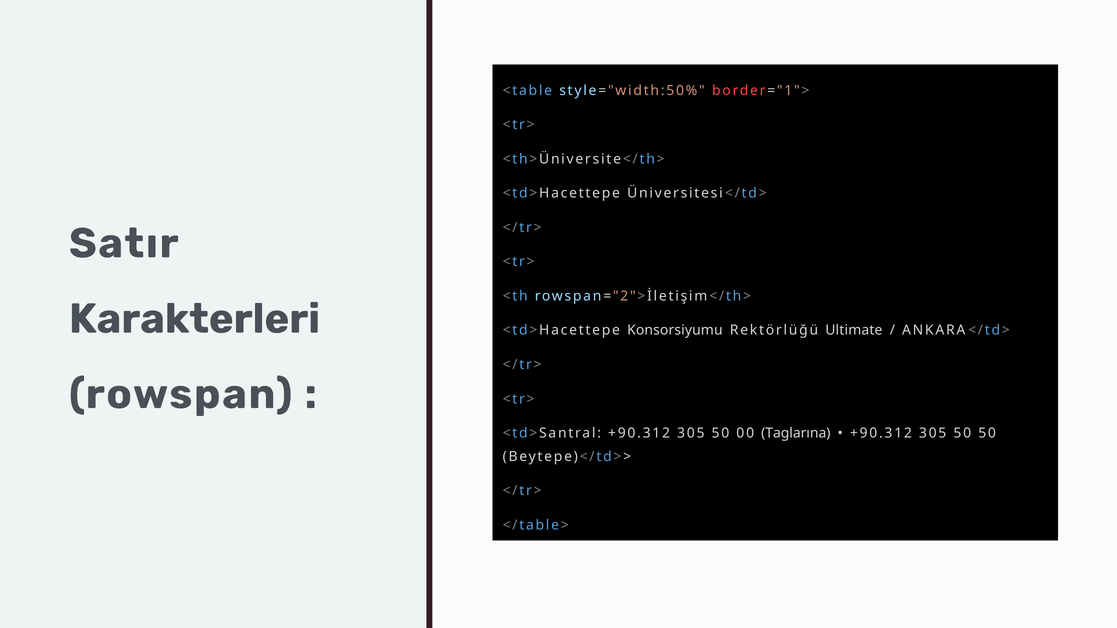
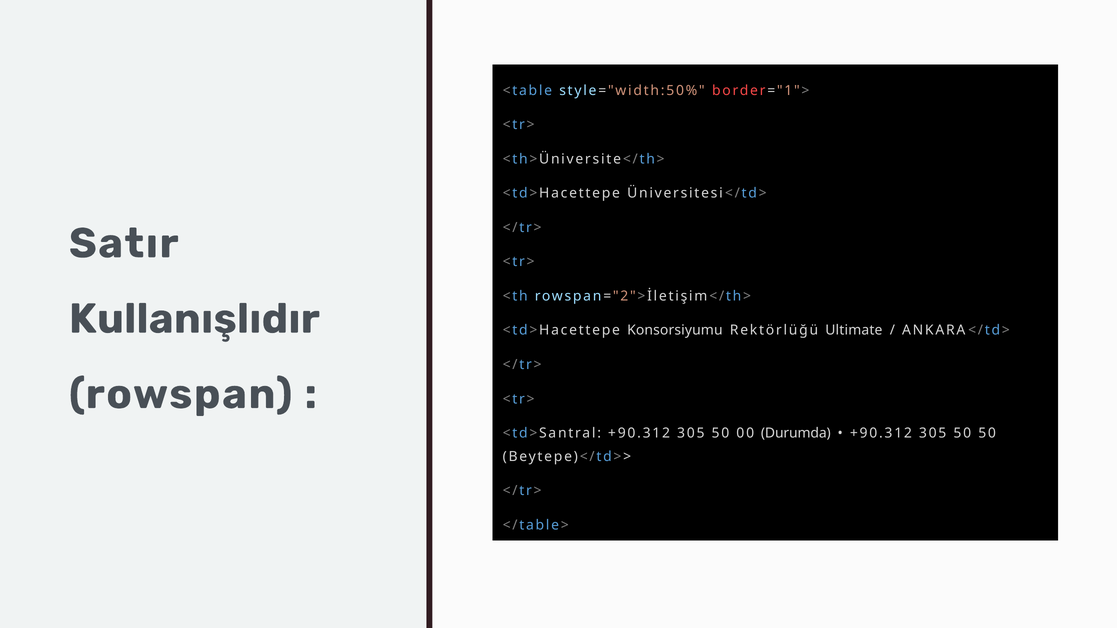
Karakterleri: Karakterleri -> Kullanışlıdır
Taglarına: Taglarına -> Durumda
